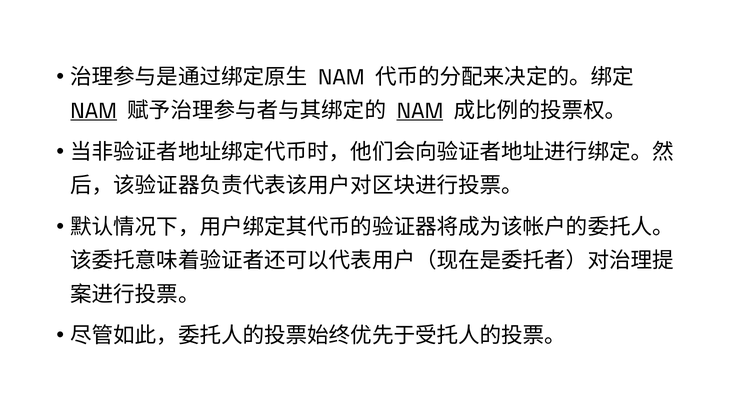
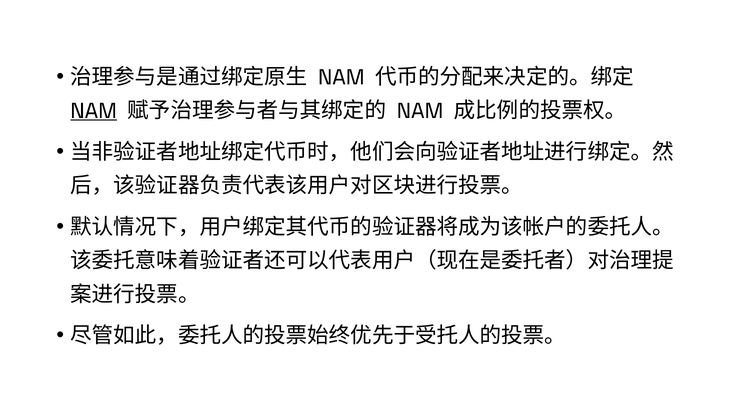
NAM at (420, 111) underline: present -> none
